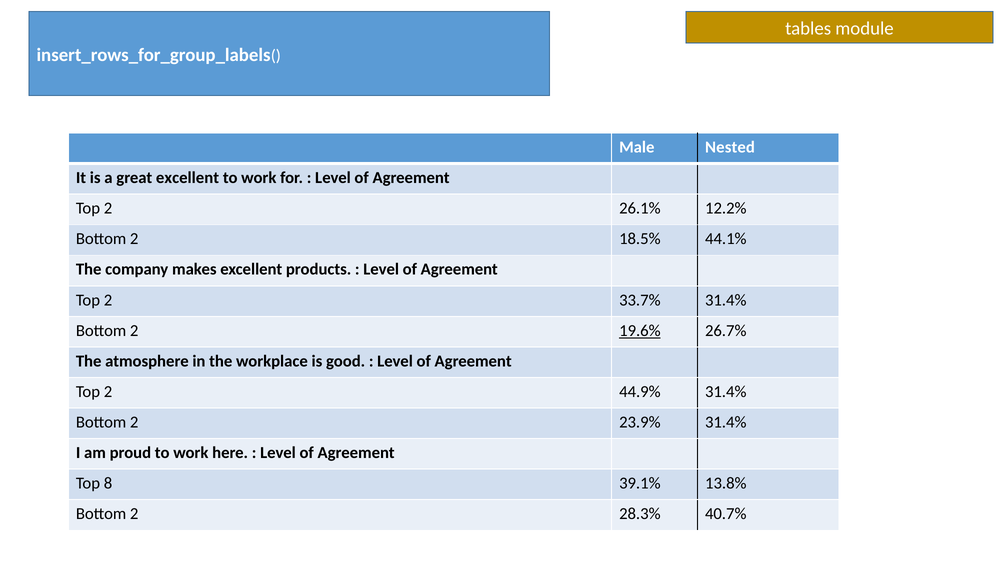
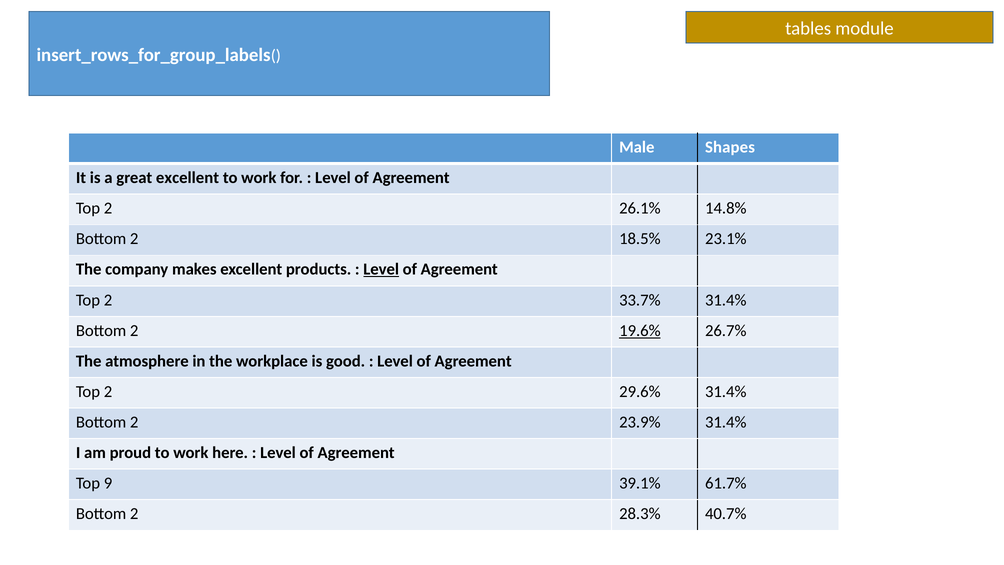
Nested: Nested -> Shapes
12.2%: 12.2% -> 14.8%
44.1%: 44.1% -> 23.1%
Level at (381, 269) underline: none -> present
44.9%: 44.9% -> 29.6%
8: 8 -> 9
13.8%: 13.8% -> 61.7%
